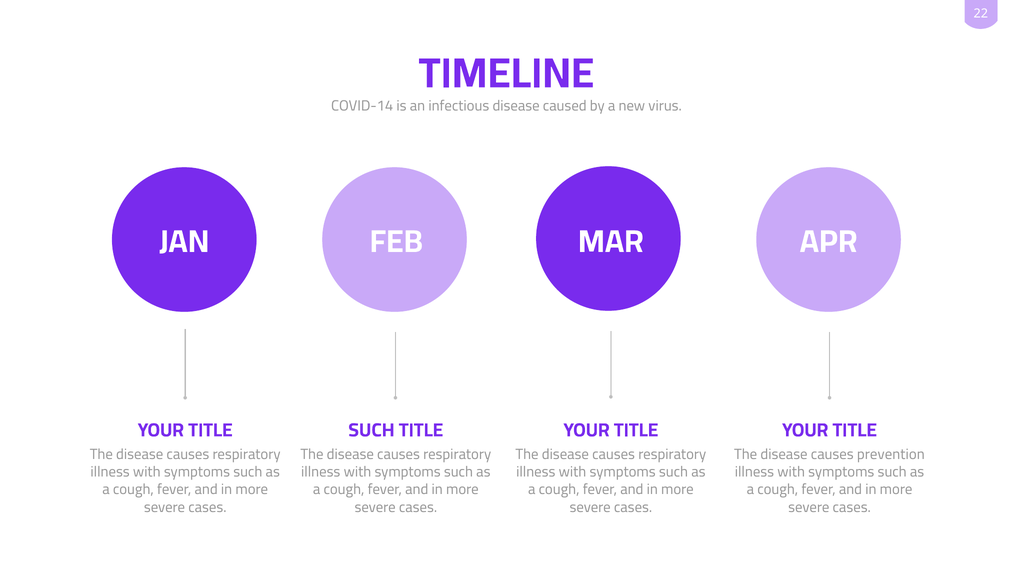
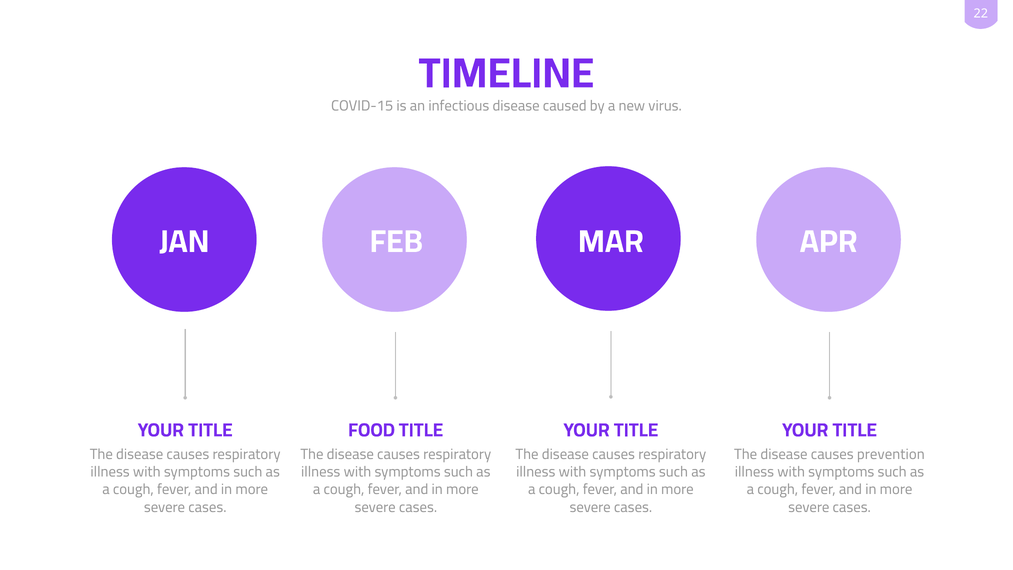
COVID-14: COVID-14 -> COVID-15
SUCH at (371, 430): SUCH -> FOOD
